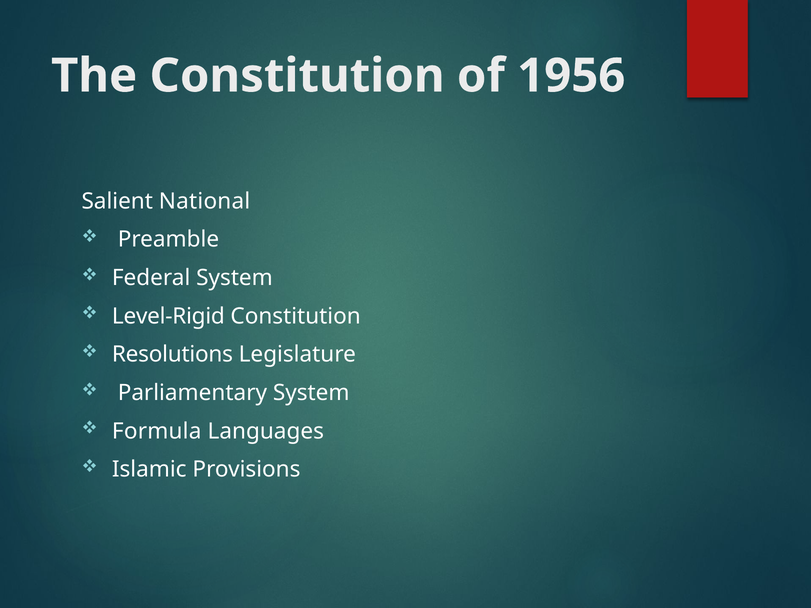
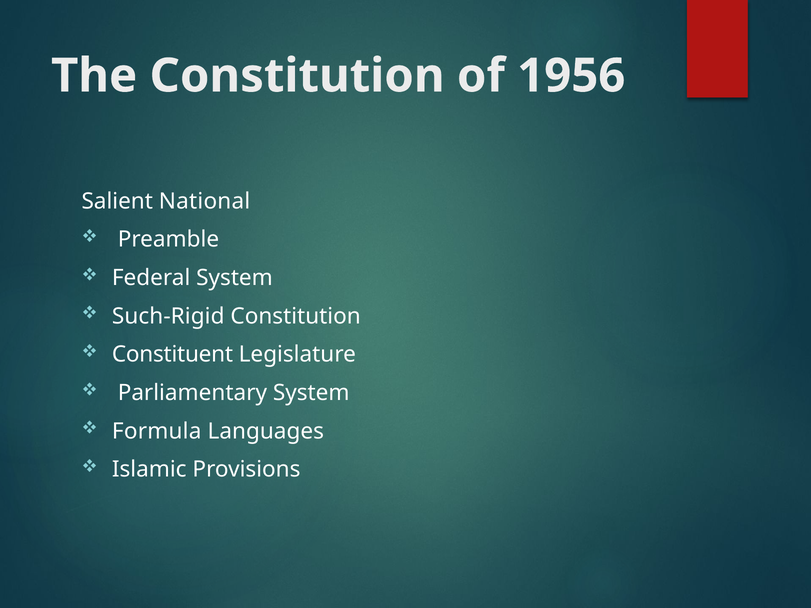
Level-Rigid: Level-Rigid -> Such-Rigid
Resolutions: Resolutions -> Constituent
